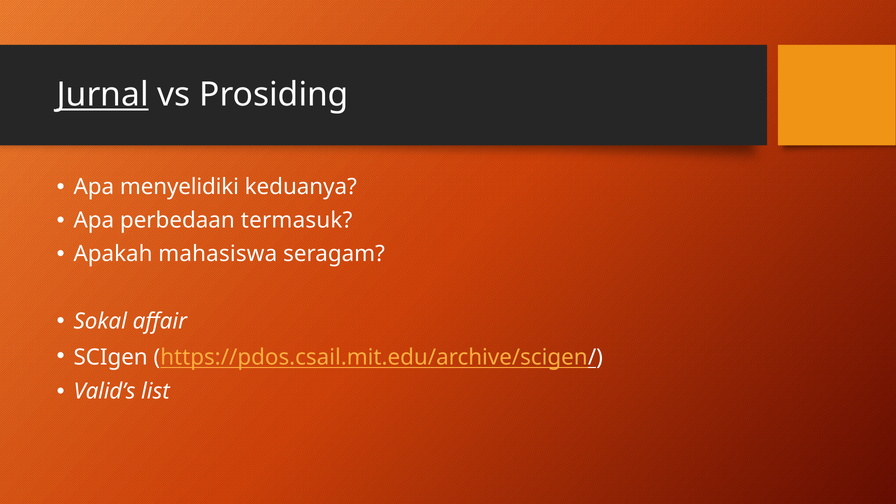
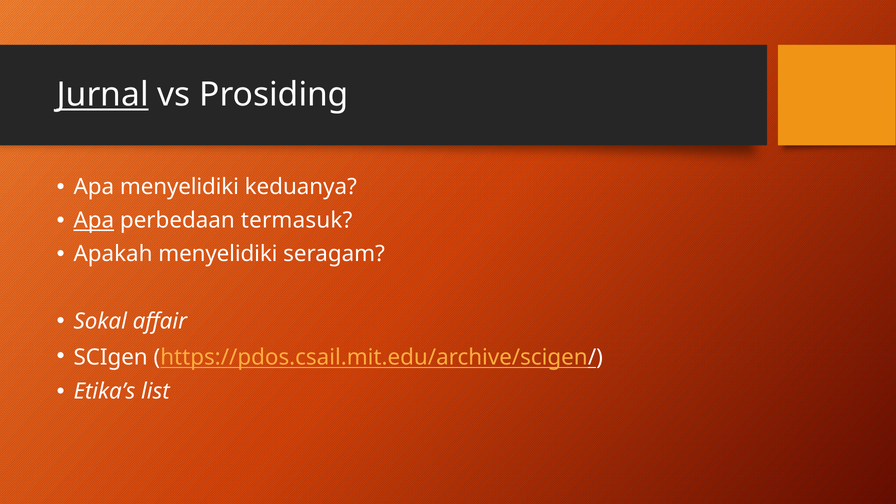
Apa at (94, 221) underline: none -> present
Apakah mahasiswa: mahasiswa -> menyelidiki
Valid’s: Valid’s -> Etika’s
